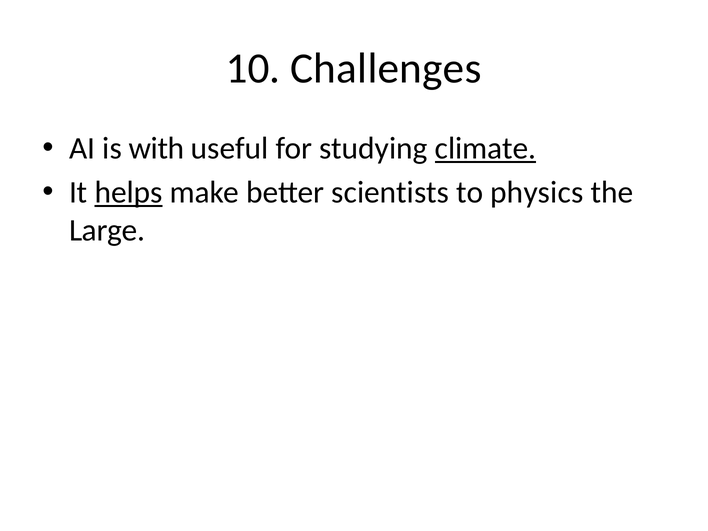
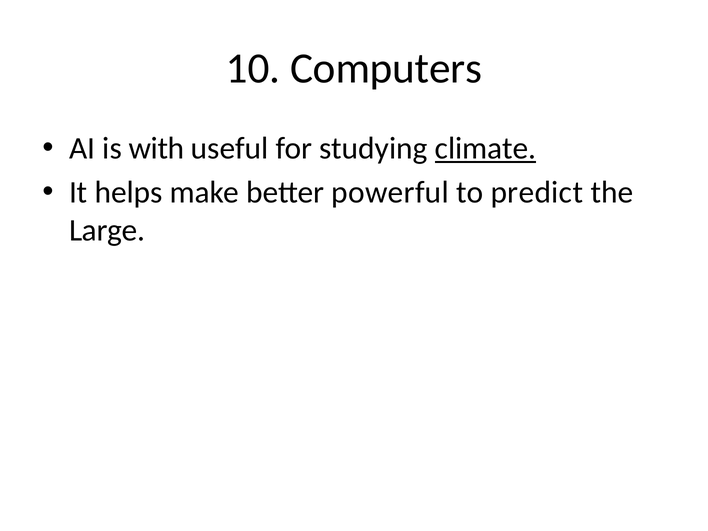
Challenges: Challenges -> Computers
helps underline: present -> none
scientists: scientists -> powerful
physics: physics -> predict
